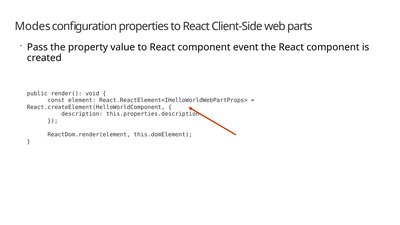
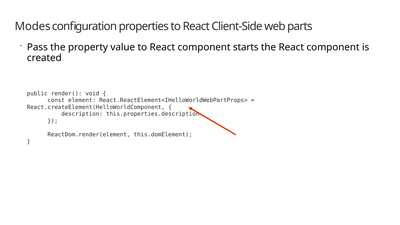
event: event -> starts
